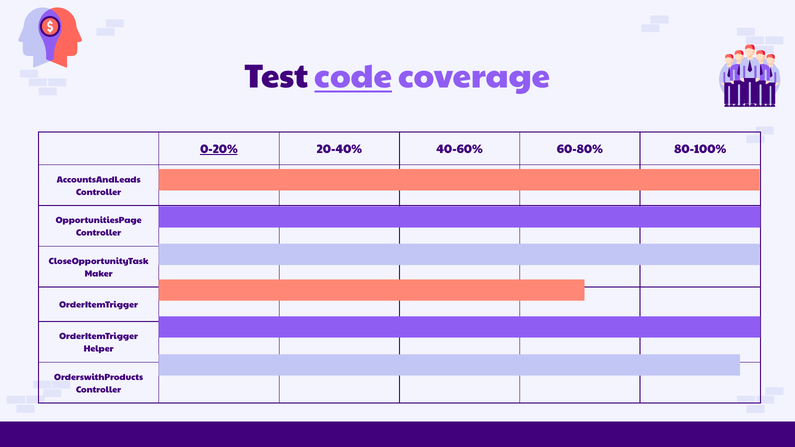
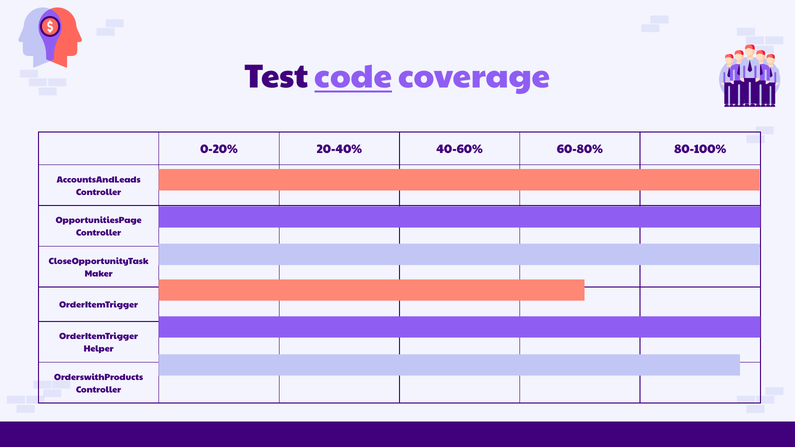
0-20% underline: present -> none
